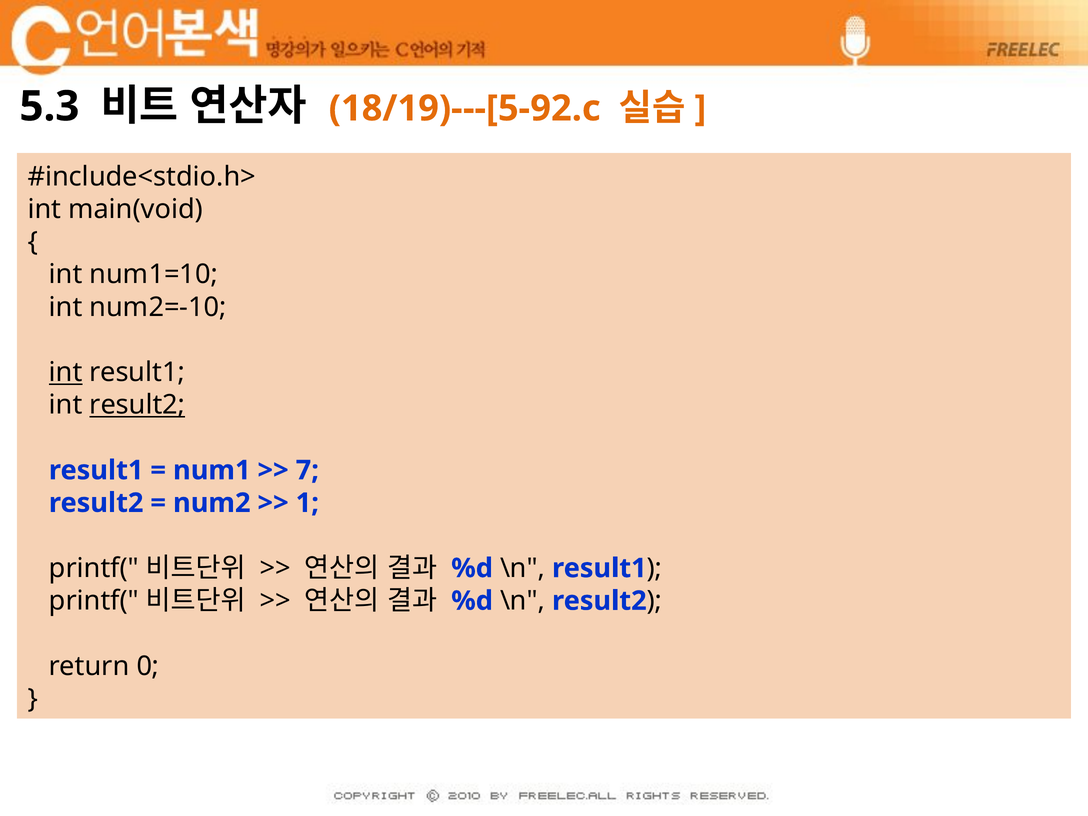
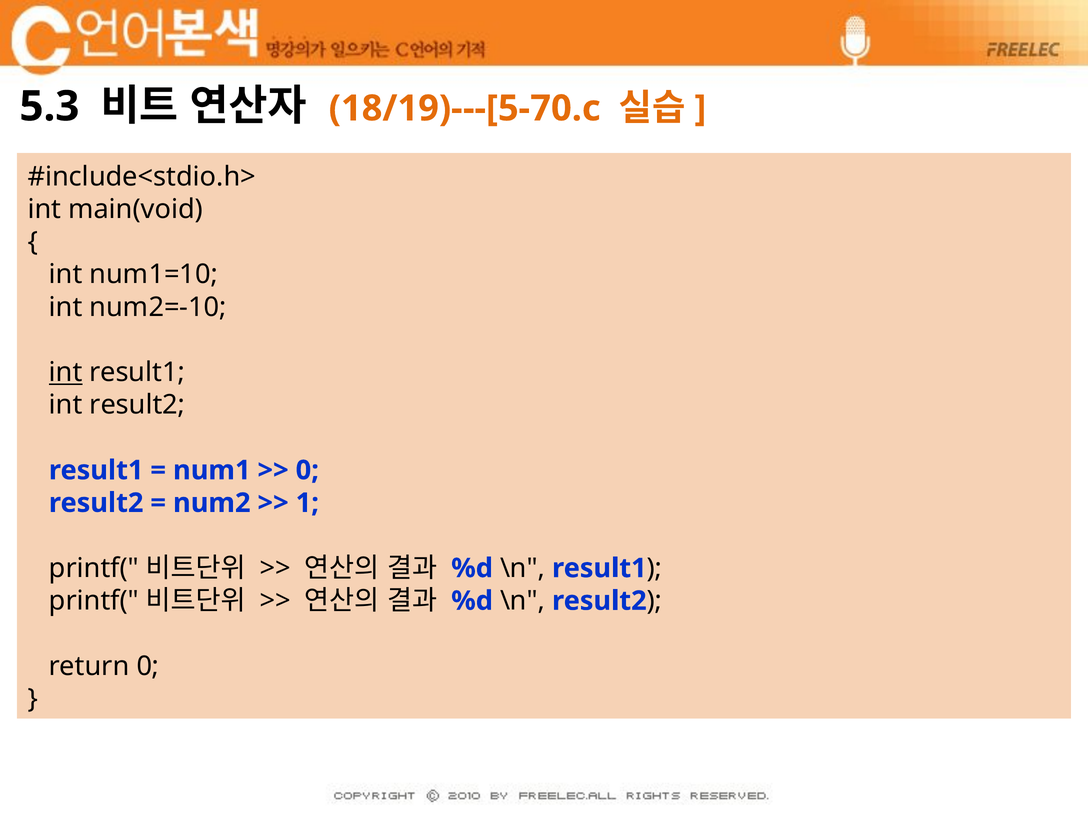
18/19)---[5-92.c: 18/19)---[5-92.c -> 18/19)---[5-70.c
result2 at (137, 405) underline: present -> none
7 at (307, 470): 7 -> 0
